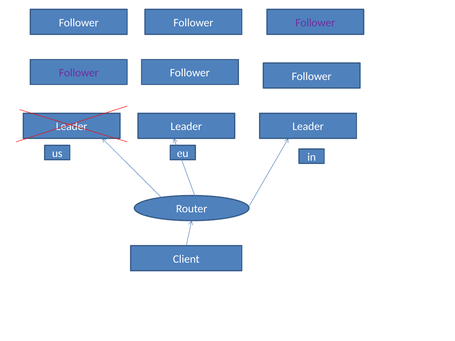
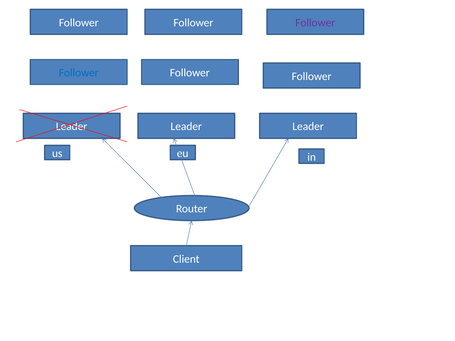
Follower at (79, 73) colour: purple -> blue
